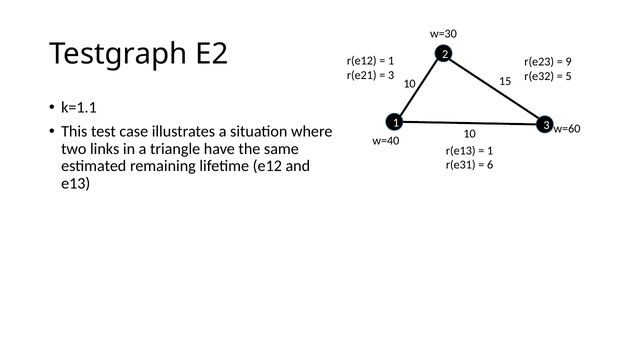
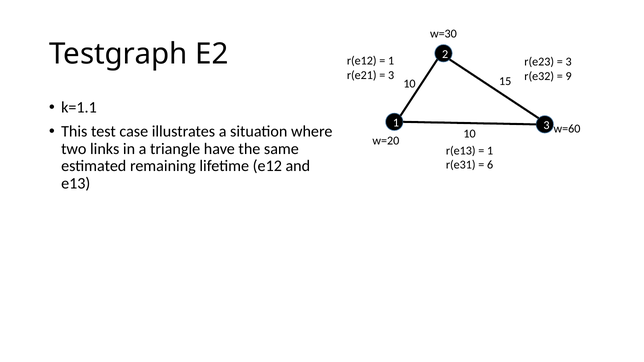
9 at (569, 62): 9 -> 3
5: 5 -> 9
w=40: w=40 -> w=20
